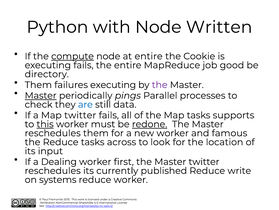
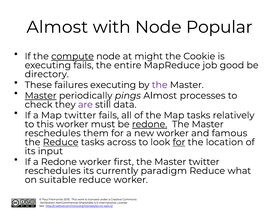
Python at (57, 27): Python -> Almost
Written: Written -> Popular
at entire: entire -> might
Them at (38, 85): Them -> These
pings Parallel: Parallel -> Almost
are colour: blue -> purple
supports: supports -> relatively
this at (45, 124) underline: present -> none
Reduce at (61, 142) underline: none -> present
for at (179, 142) underline: none -> present
a Dealing: Dealing -> Redone
published: published -> paradigm
write: write -> what
systems: systems -> suitable
